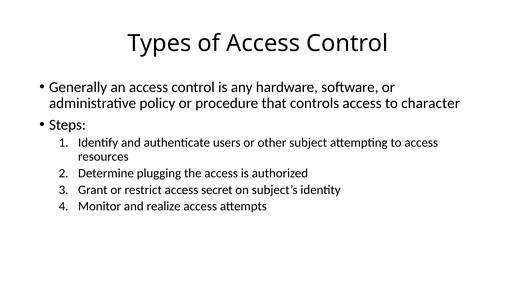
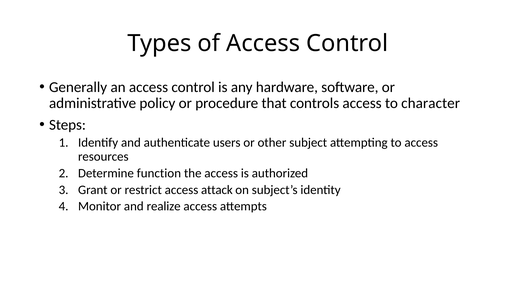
plugging: plugging -> function
secret: secret -> attack
